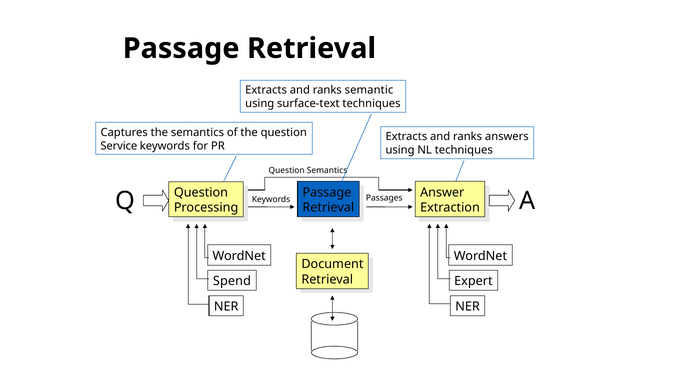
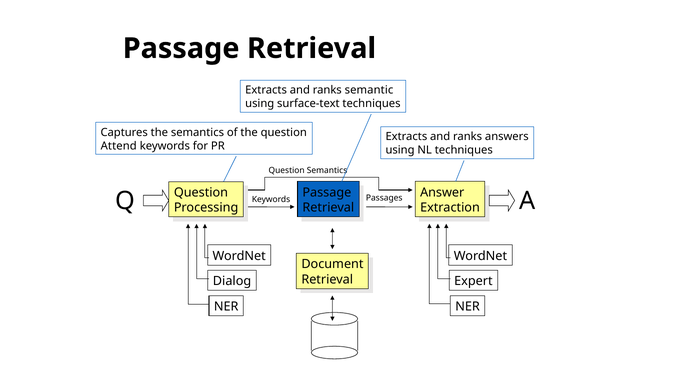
Service: Service -> Attend
Spend: Spend -> Dialog
